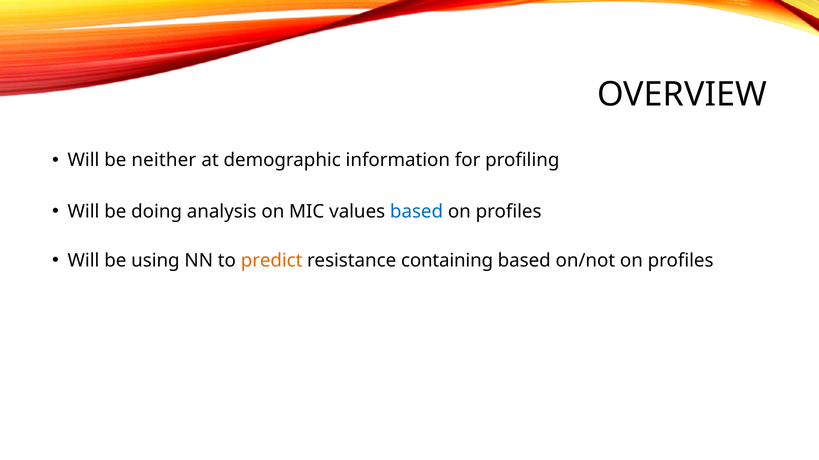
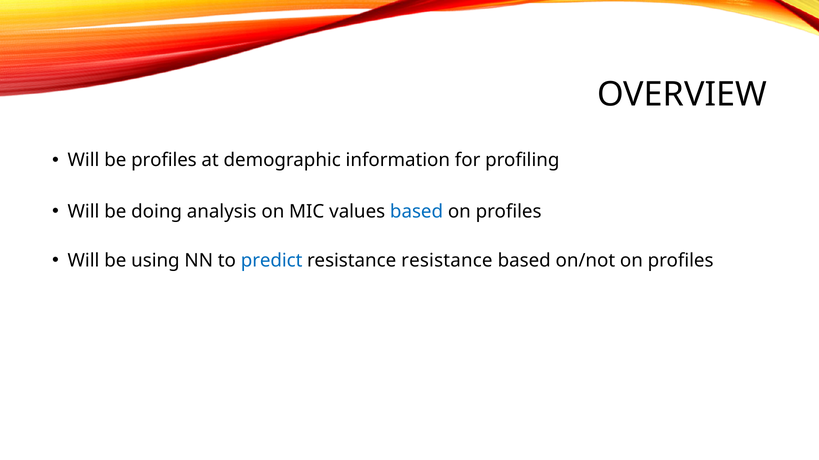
be neither: neither -> profiles
predict colour: orange -> blue
resistance containing: containing -> resistance
